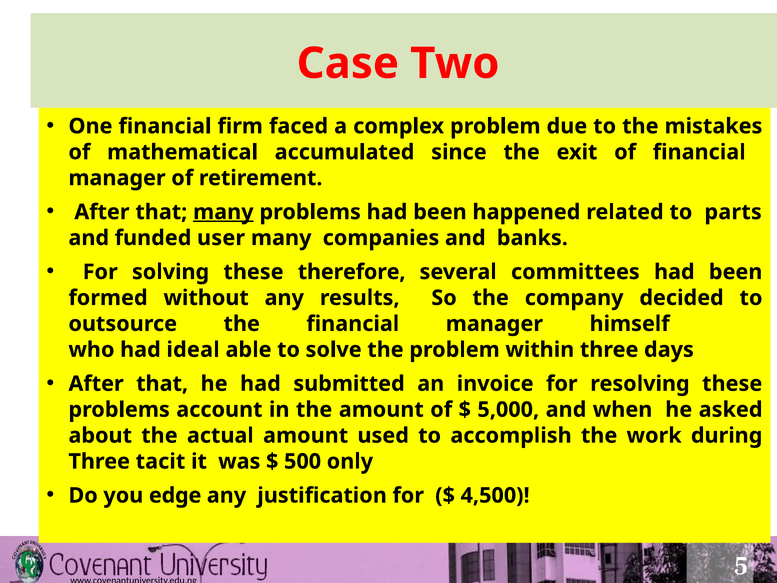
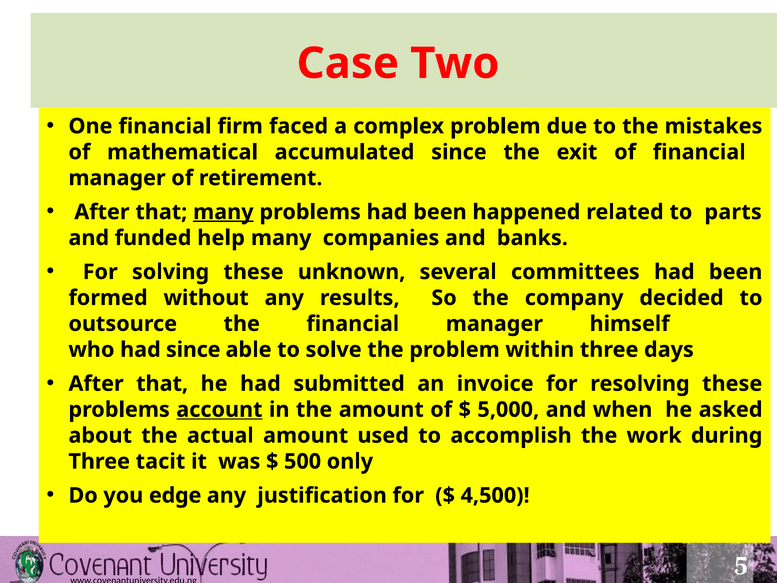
user: user -> help
therefore: therefore -> unknown
had ideal: ideal -> since
account underline: none -> present
